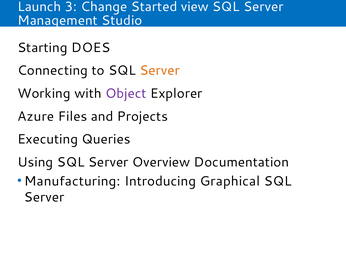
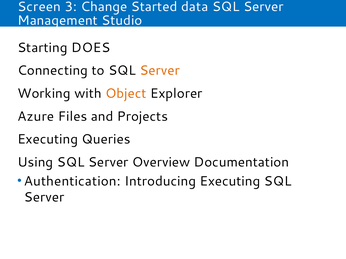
Launch: Launch -> Screen
view: view -> data
Object colour: purple -> orange
Manufacturing: Manufacturing -> Authentication
Introducing Graphical: Graphical -> Executing
